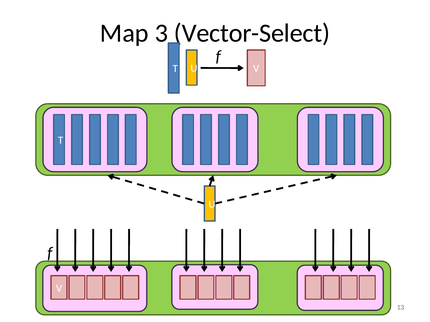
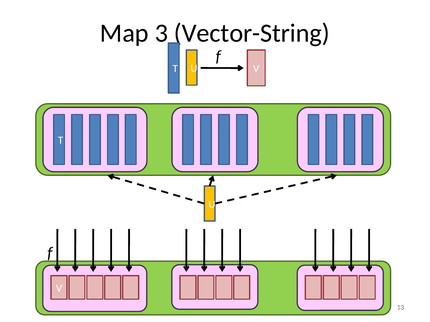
Vector-Select: Vector-Select -> Vector-String
